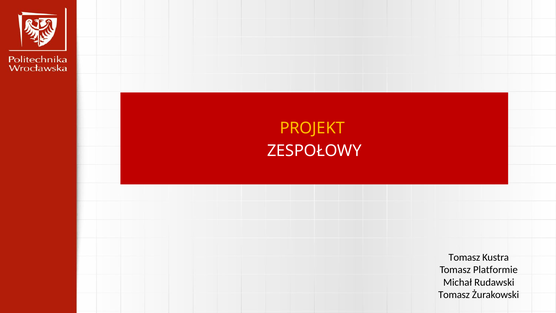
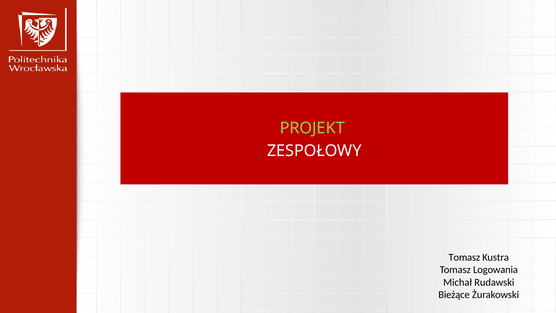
PROJEKT colour: yellow -> light green
Platformie: Platformie -> Logowania
Tomasz at (454, 295): Tomasz -> Bieżące
